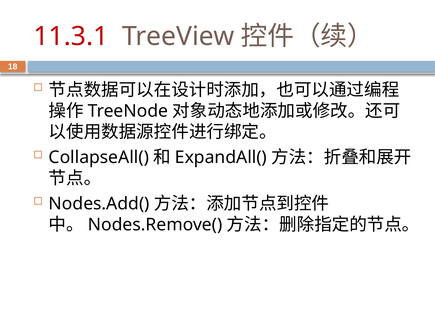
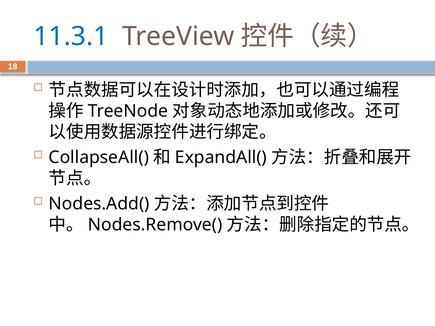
11.3.1 colour: red -> blue
